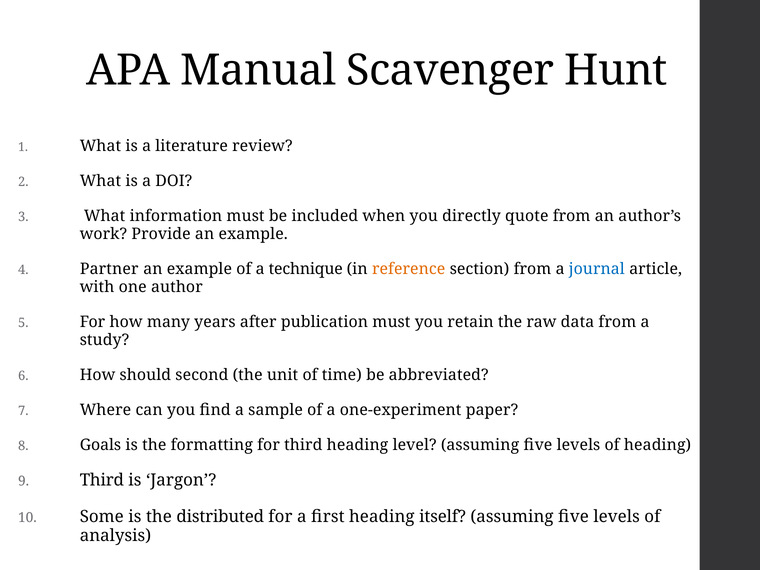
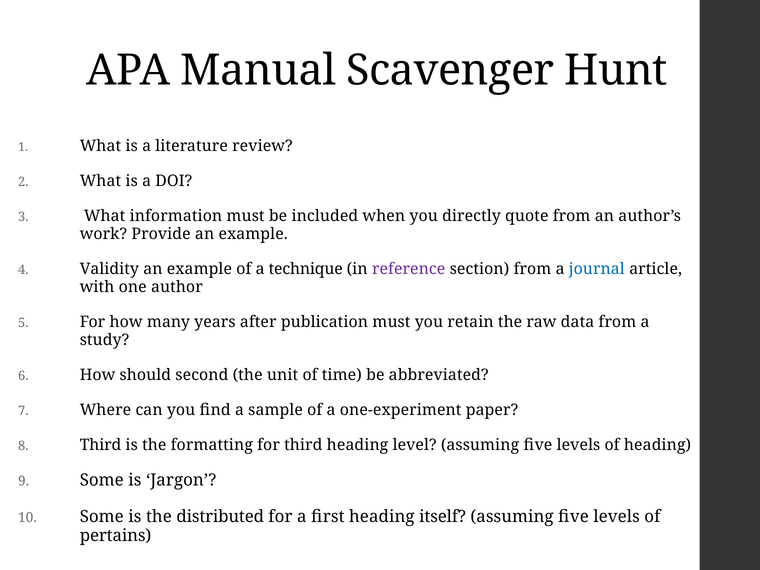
Partner: Partner -> Validity
reference colour: orange -> purple
Goals at (100, 445): Goals -> Third
Third at (102, 480): Third -> Some
analysis: analysis -> pertains
